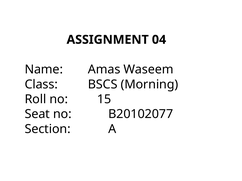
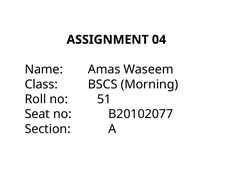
15: 15 -> 51
